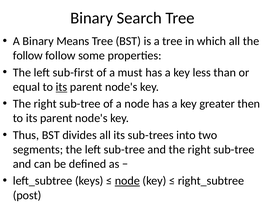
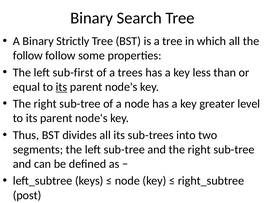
Means: Means -> Strictly
must: must -> trees
then: then -> level
node at (127, 181) underline: present -> none
